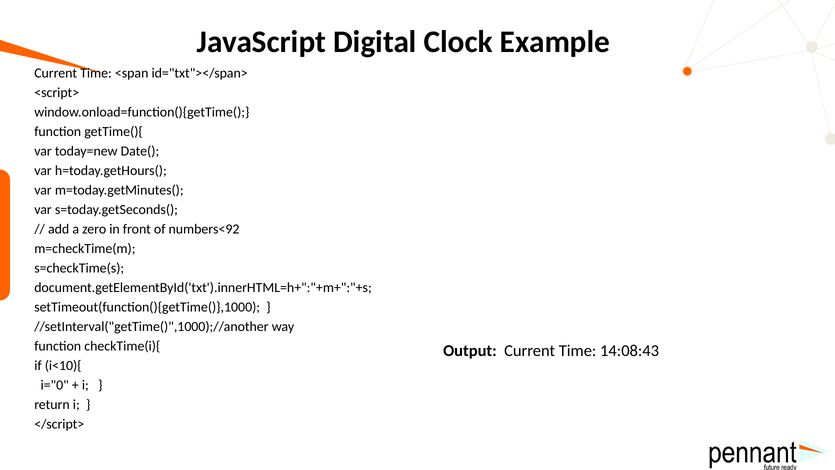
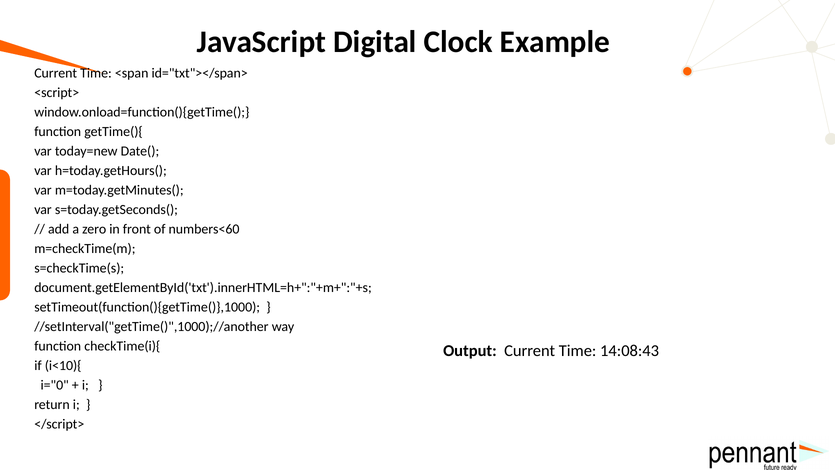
numbers<92: numbers<92 -> numbers<60
